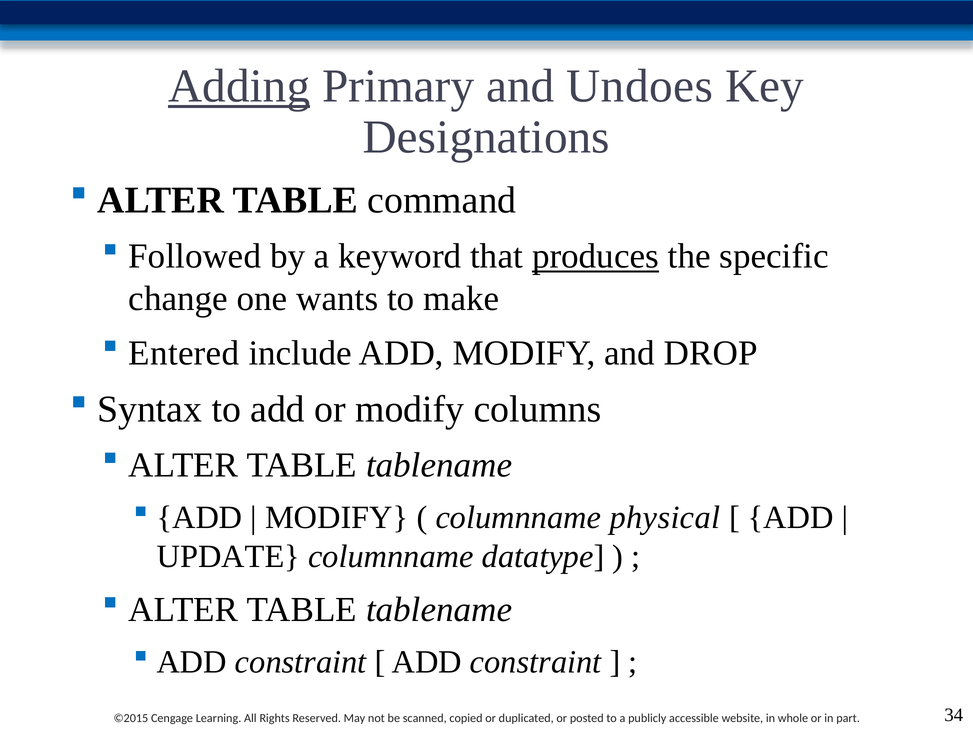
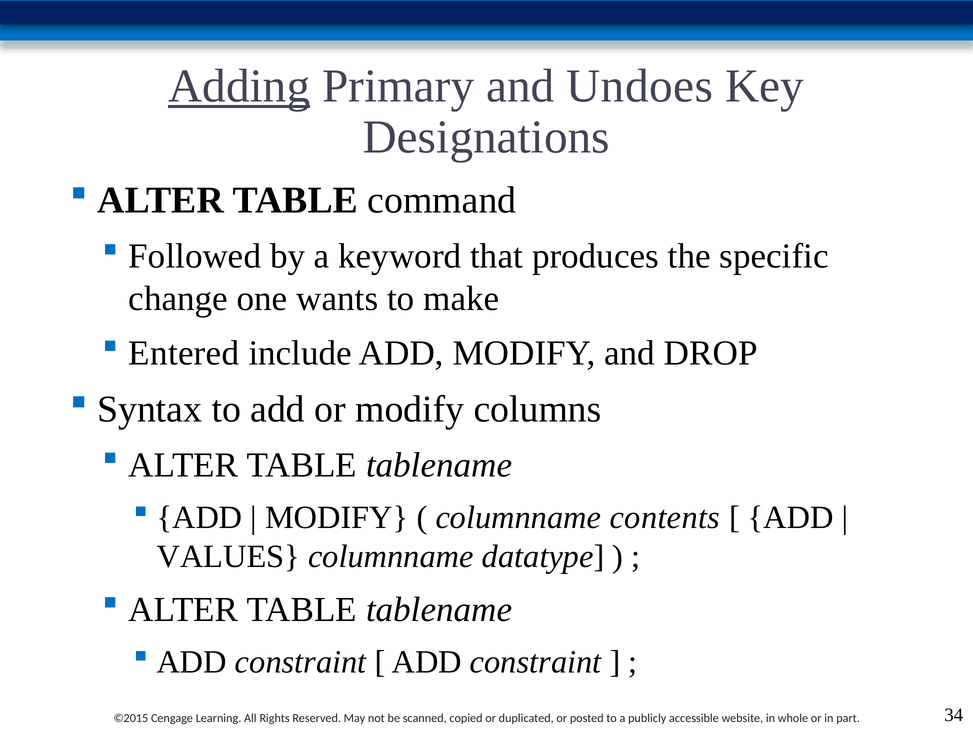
produces underline: present -> none
physical: physical -> contents
UPDATE: UPDATE -> VALUES
